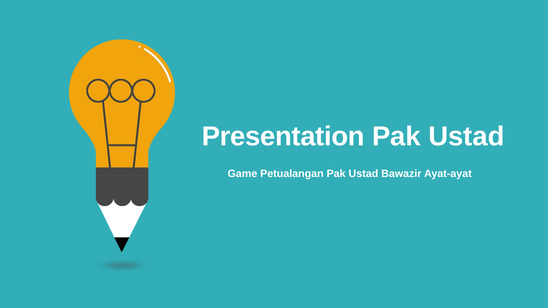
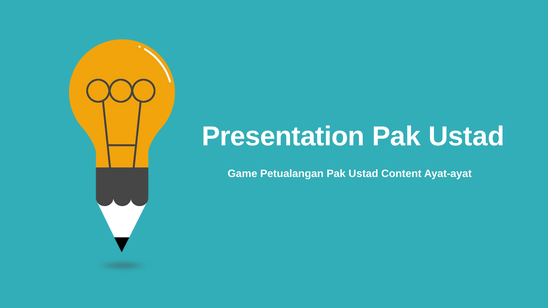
Bawazir: Bawazir -> Content
